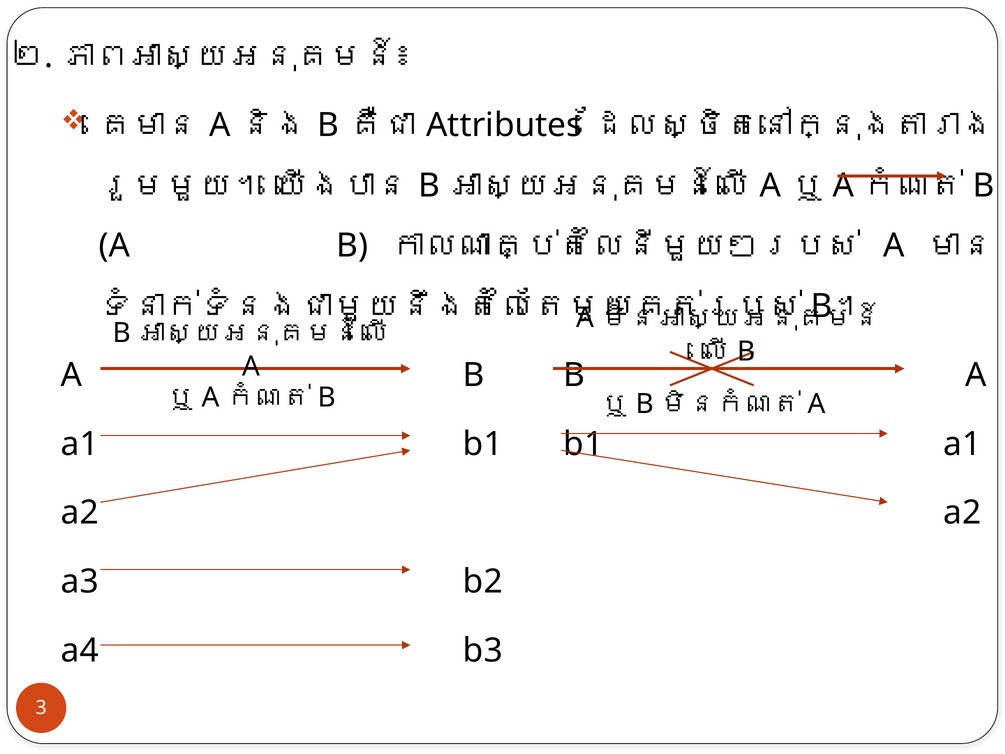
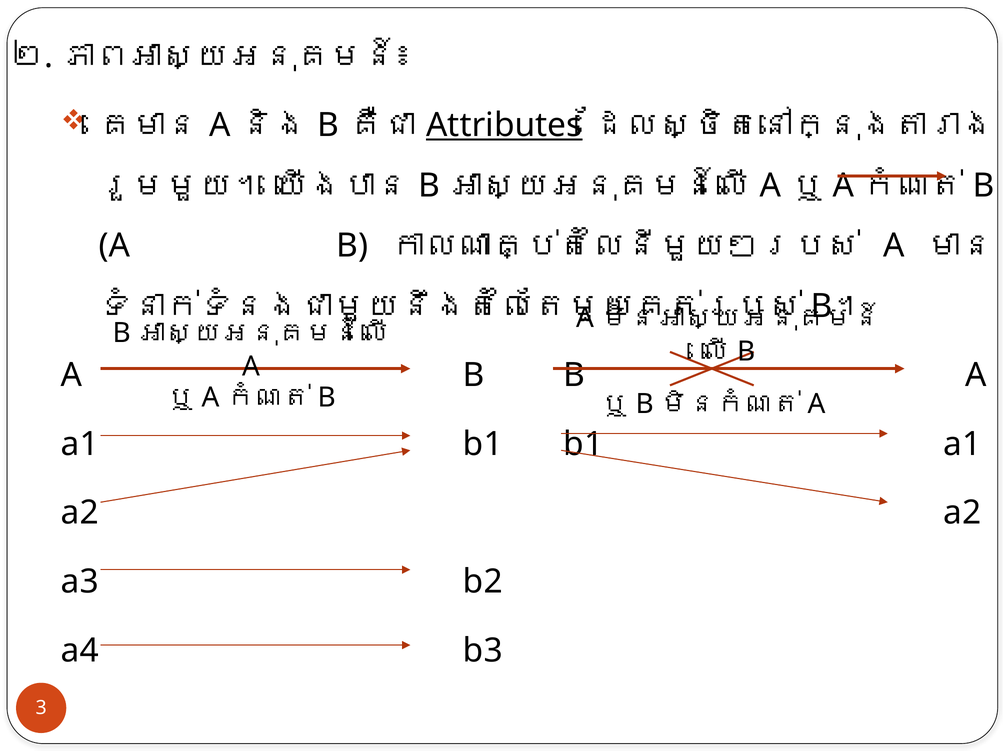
Attributes underline: none -> present
